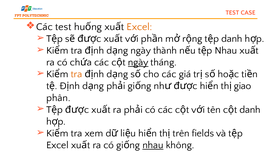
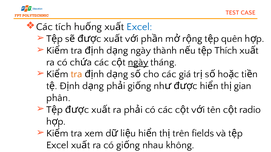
Các test: test -> tích
Excel at (139, 27) colour: orange -> blue
danh at (232, 39): danh -> quên
Nhau at (226, 51): Nhau -> Thích
giao: giao -> gian
danh at (250, 110): danh -> radio
nhau at (153, 145) underline: present -> none
